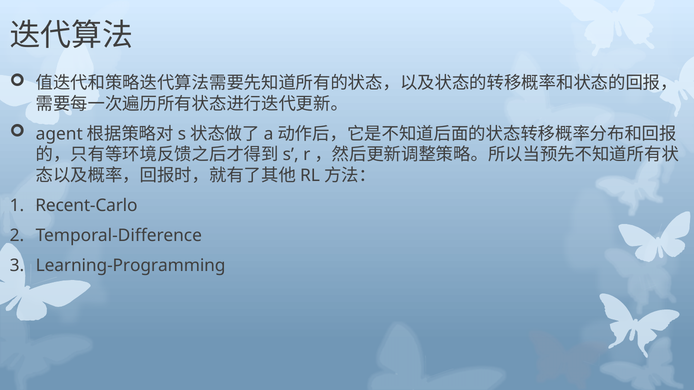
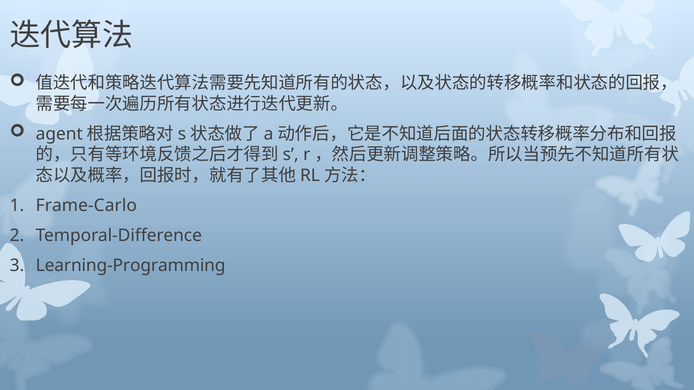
Recent-Carlo: Recent-Carlo -> Frame-Carlo
